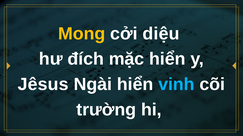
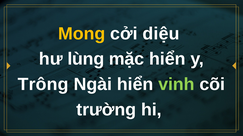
đích: đích -> lùng
Jêsus: Jêsus -> Trông
vinh colour: light blue -> light green
